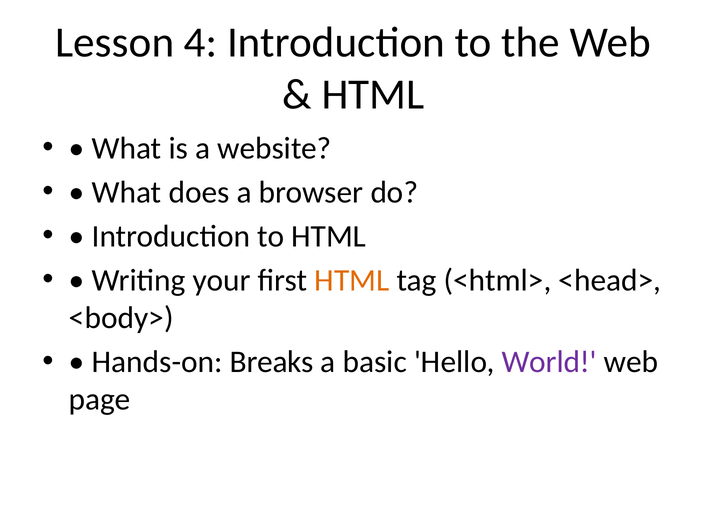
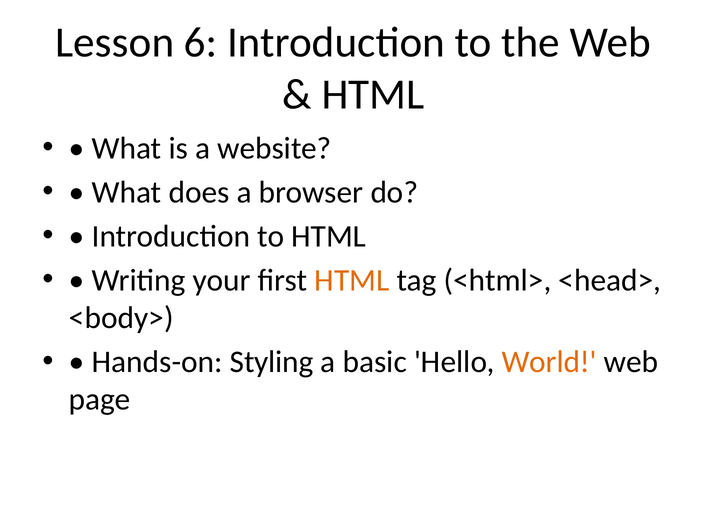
4: 4 -> 6
Breaks: Breaks -> Styling
World colour: purple -> orange
